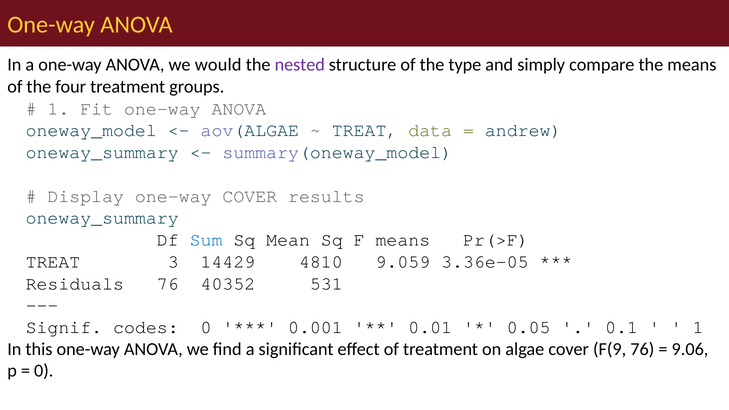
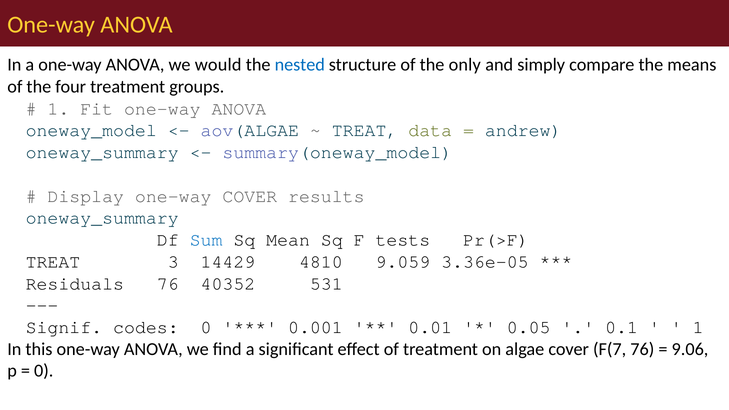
nested colour: purple -> blue
type: type -> only
F means: means -> tests
F(9: F(9 -> F(7
